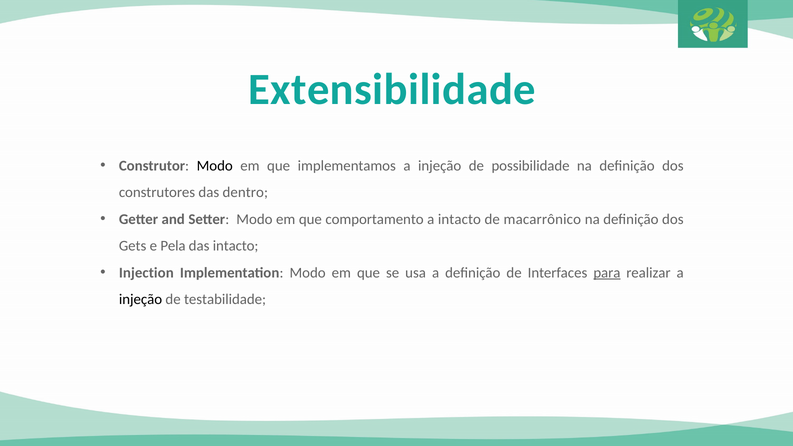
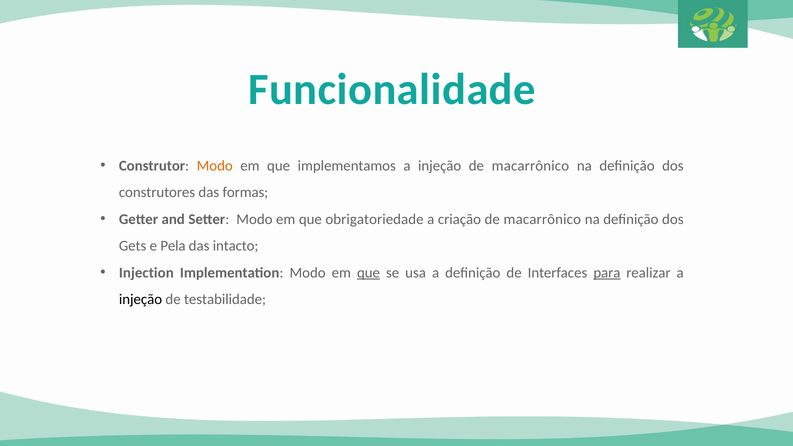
Extensibilidade: Extensibilidade -> Funcionalidade
Modo at (215, 166) colour: black -> orange
injeção de possibilidade: possibilidade -> macarrônico
dentro: dentro -> formas
comportamento: comportamento -> obrigatoriedade
a intacto: intacto -> criação
que at (369, 273) underline: none -> present
